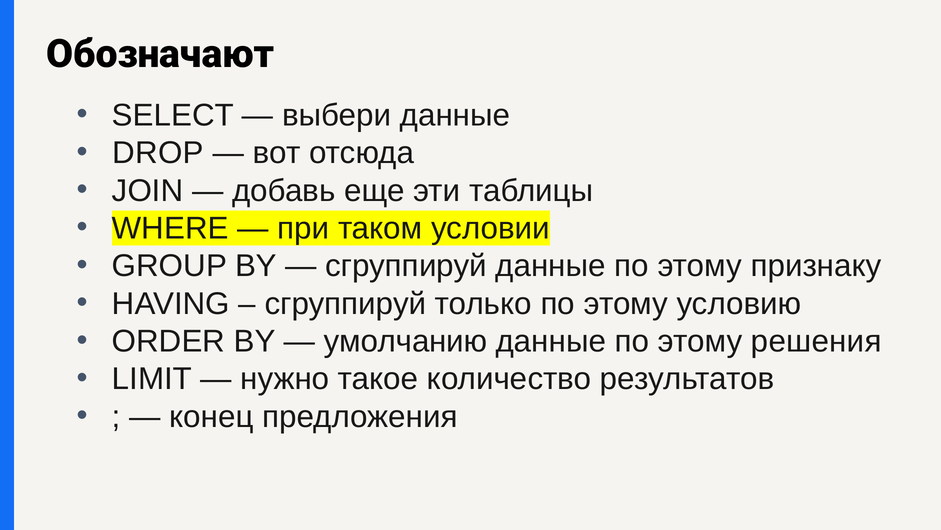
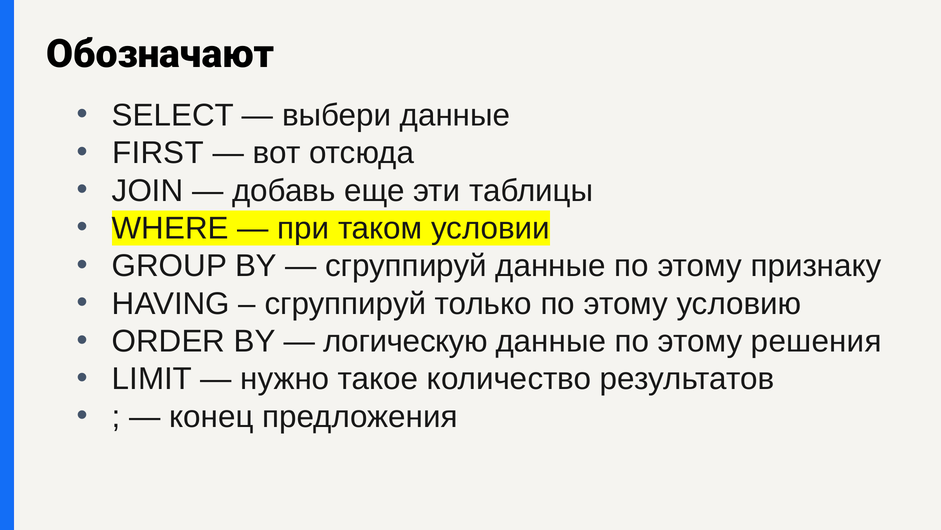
DROP: DROP -> FIRST
умолчанию: умолчанию -> логическую
